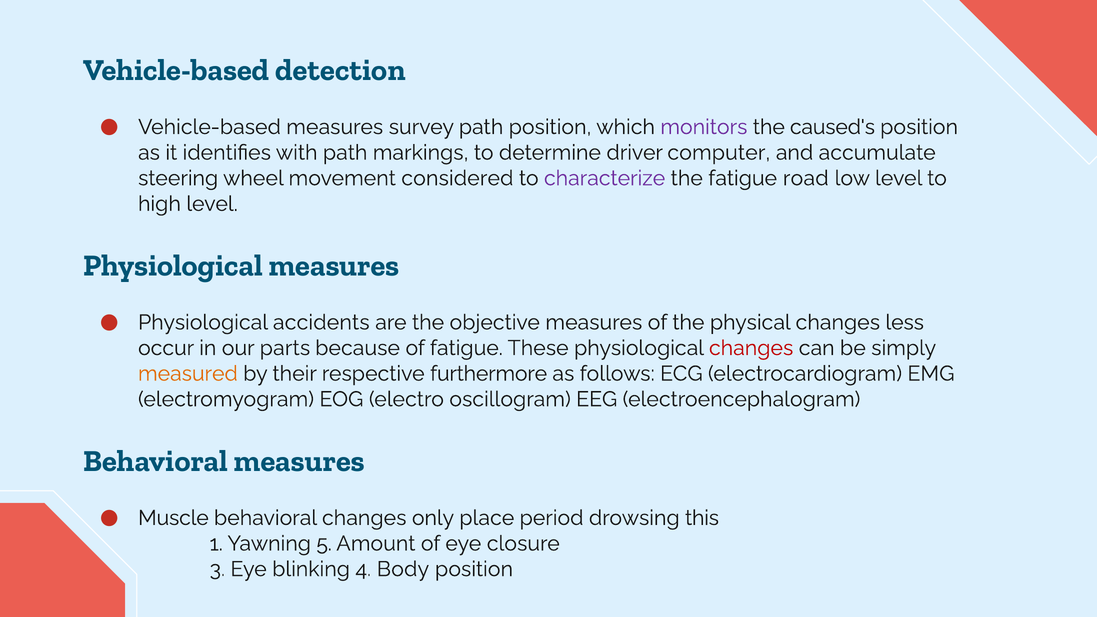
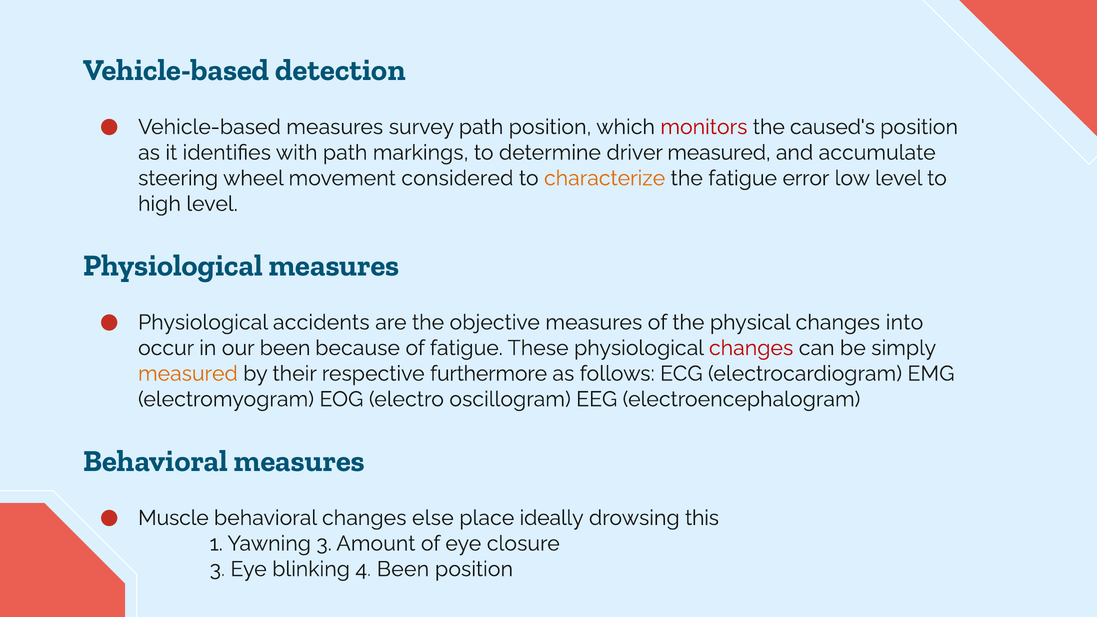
monitors colour: purple -> red
driver computer: computer -> measured
characterize colour: purple -> orange
road: road -> error
less: less -> into
our parts: parts -> been
only: only -> else
period: period -> ideally
Yawning 5: 5 -> 3
4 Body: Body -> Been
